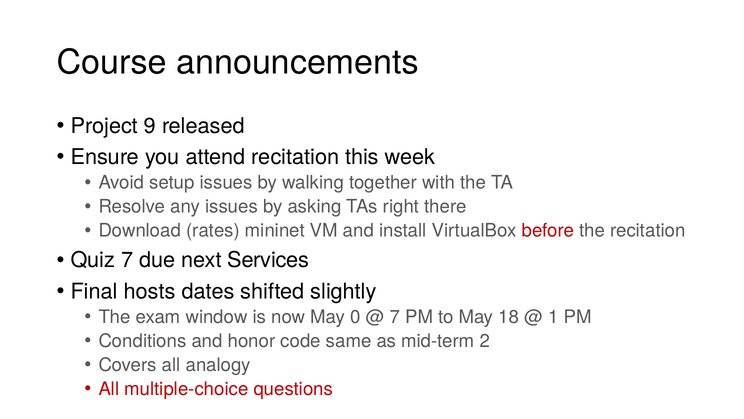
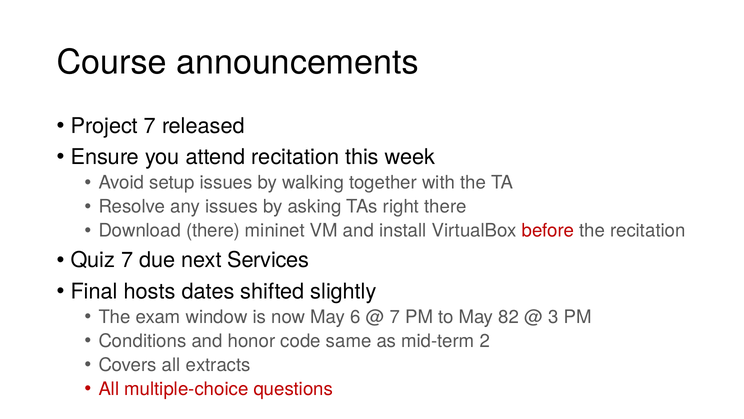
Project 9: 9 -> 7
Download rates: rates -> there
0: 0 -> 6
18: 18 -> 82
1: 1 -> 3
analogy: analogy -> extracts
